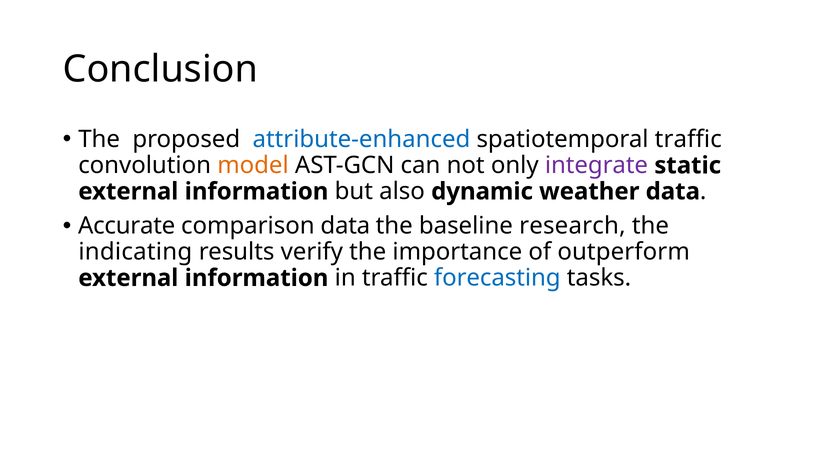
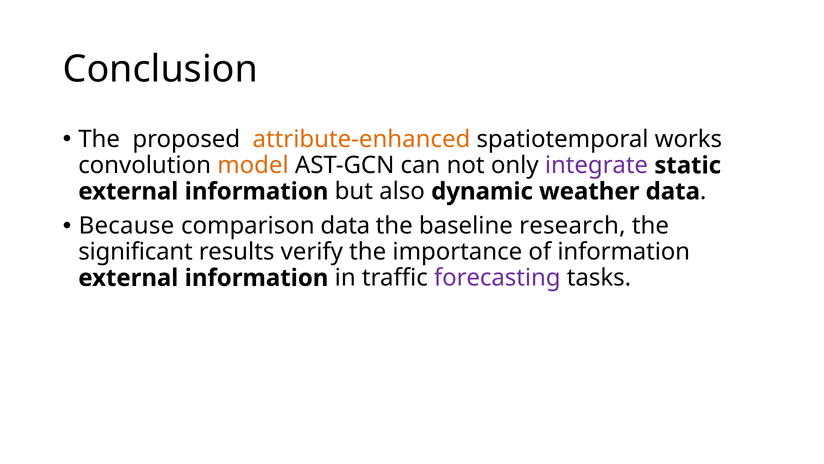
attribute-enhanced colour: blue -> orange
spatiotemporal traffic: traffic -> works
Accurate: Accurate -> Because
indicating: indicating -> significant
of outperform: outperform -> information
forecasting colour: blue -> purple
